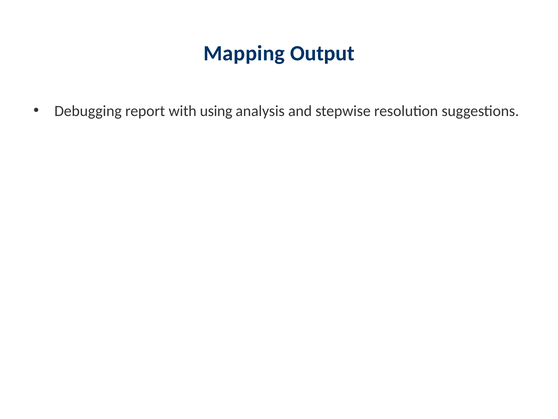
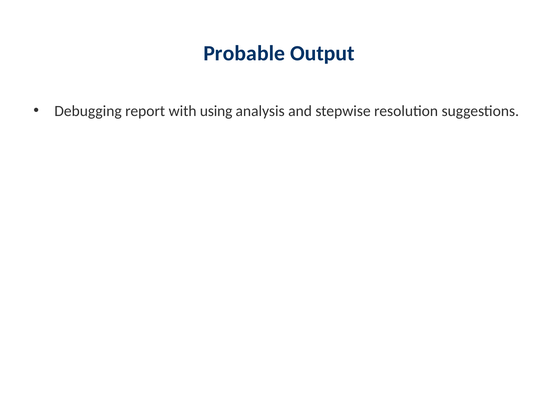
Mapping: Mapping -> Probable
